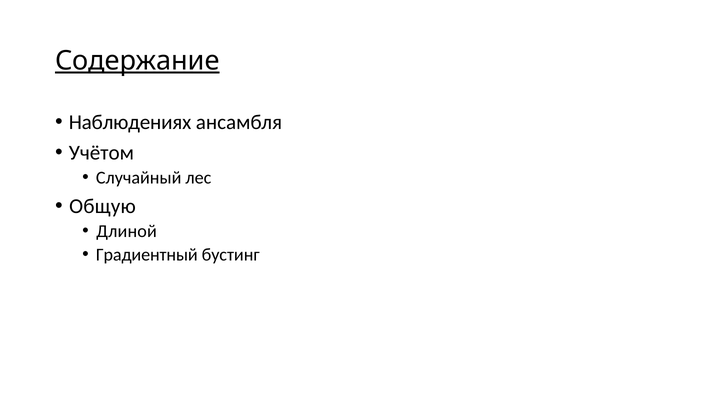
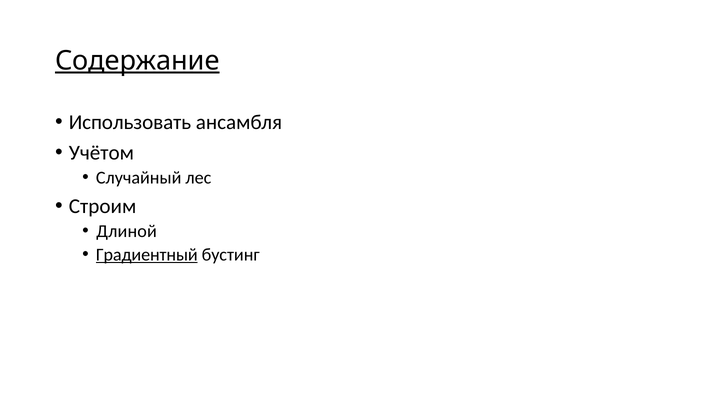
Наблюдениях: Наблюдениях -> Использовать
Общую: Общую -> Строим
Градиентный underline: none -> present
